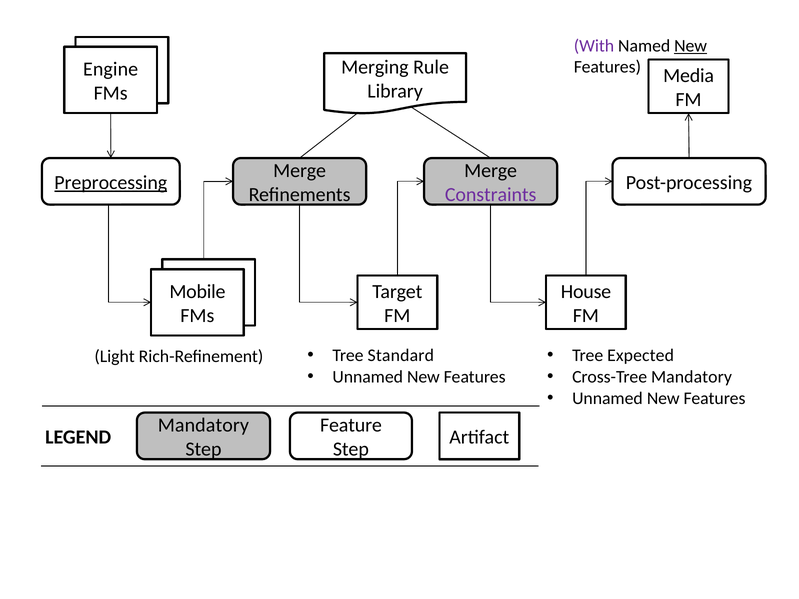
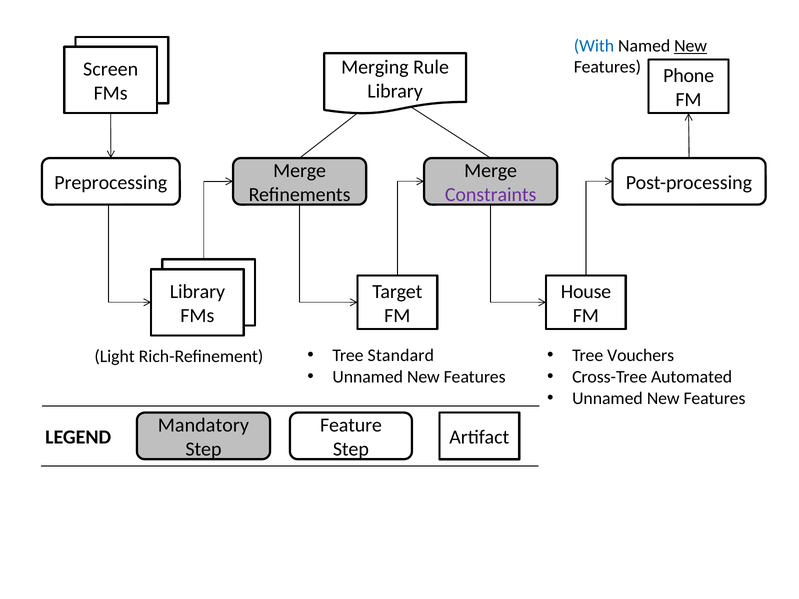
With colour: purple -> blue
Engine: Engine -> Screen
Media: Media -> Phone
Preprocessing underline: present -> none
Mobile at (197, 292): Mobile -> Library
Expected: Expected -> Vouchers
Cross-Tree Mandatory: Mandatory -> Automated
